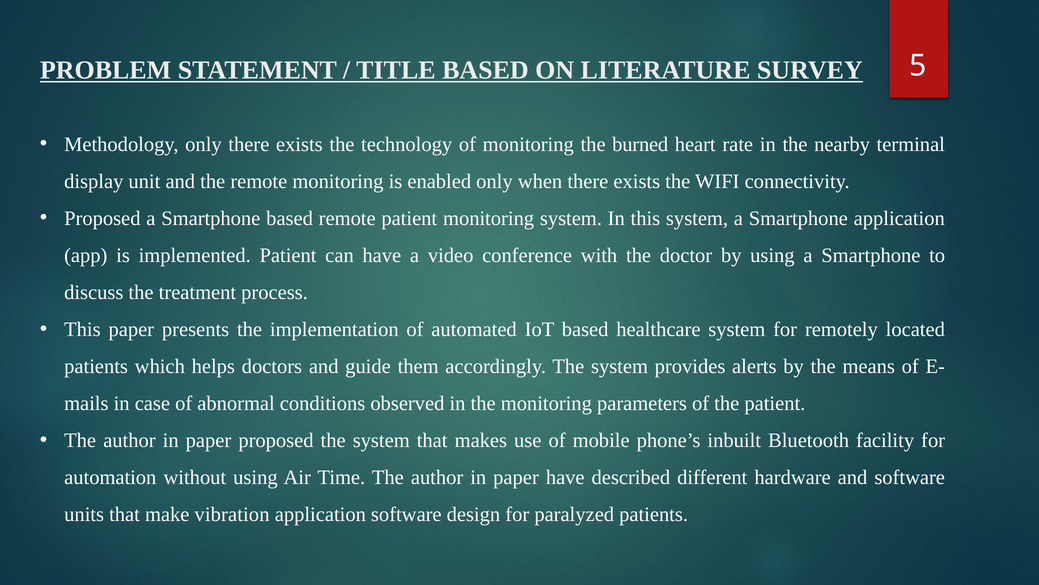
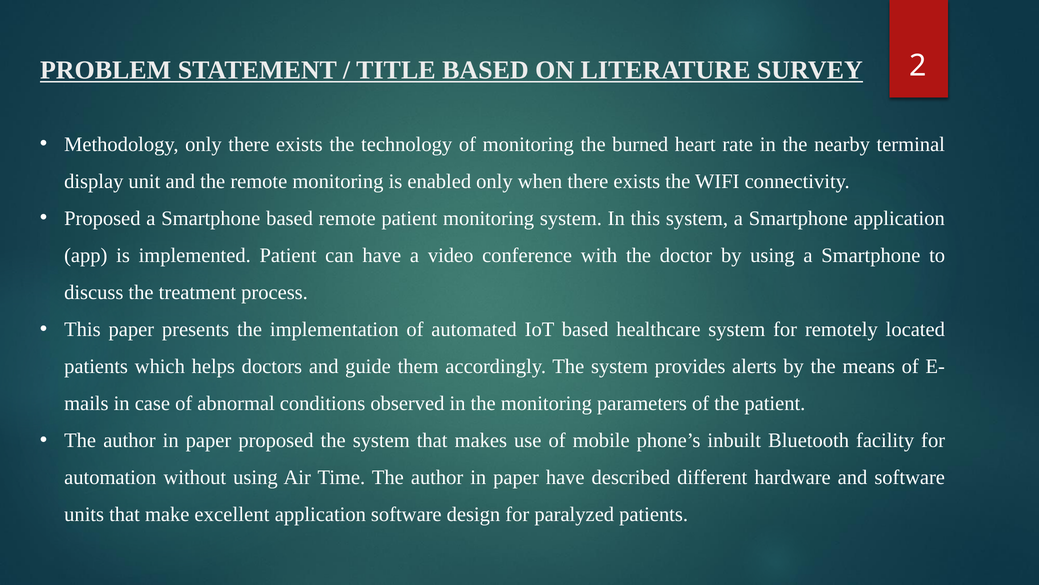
5: 5 -> 2
vibration: vibration -> excellent
